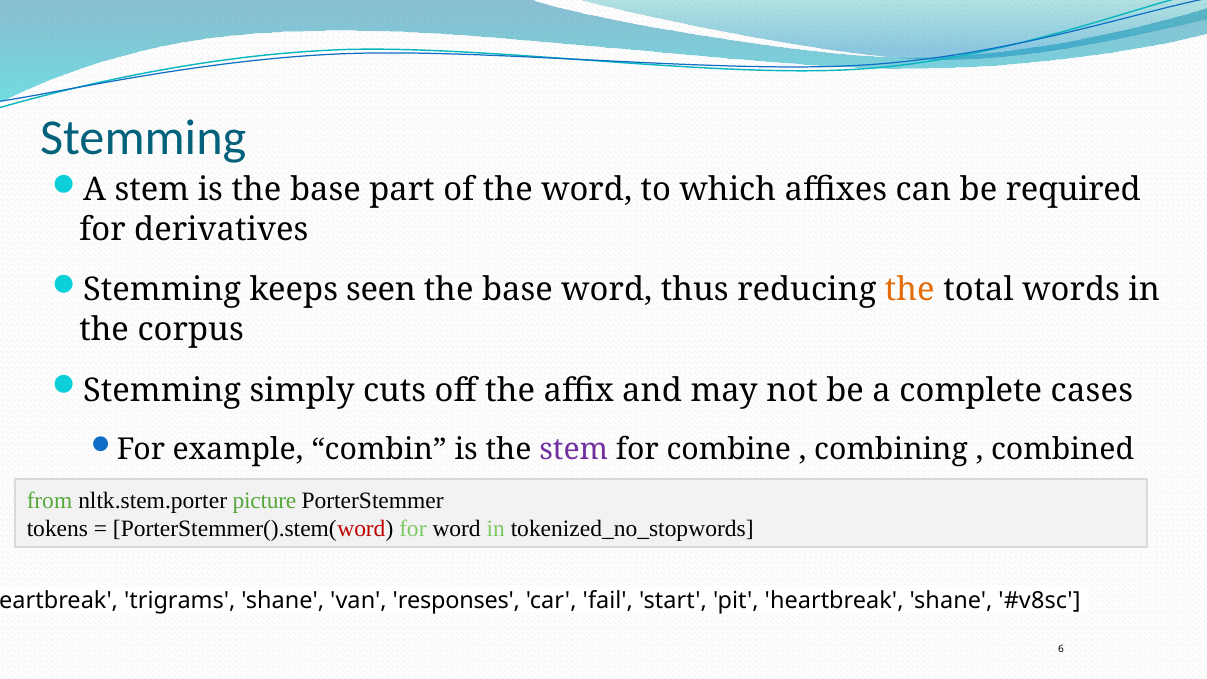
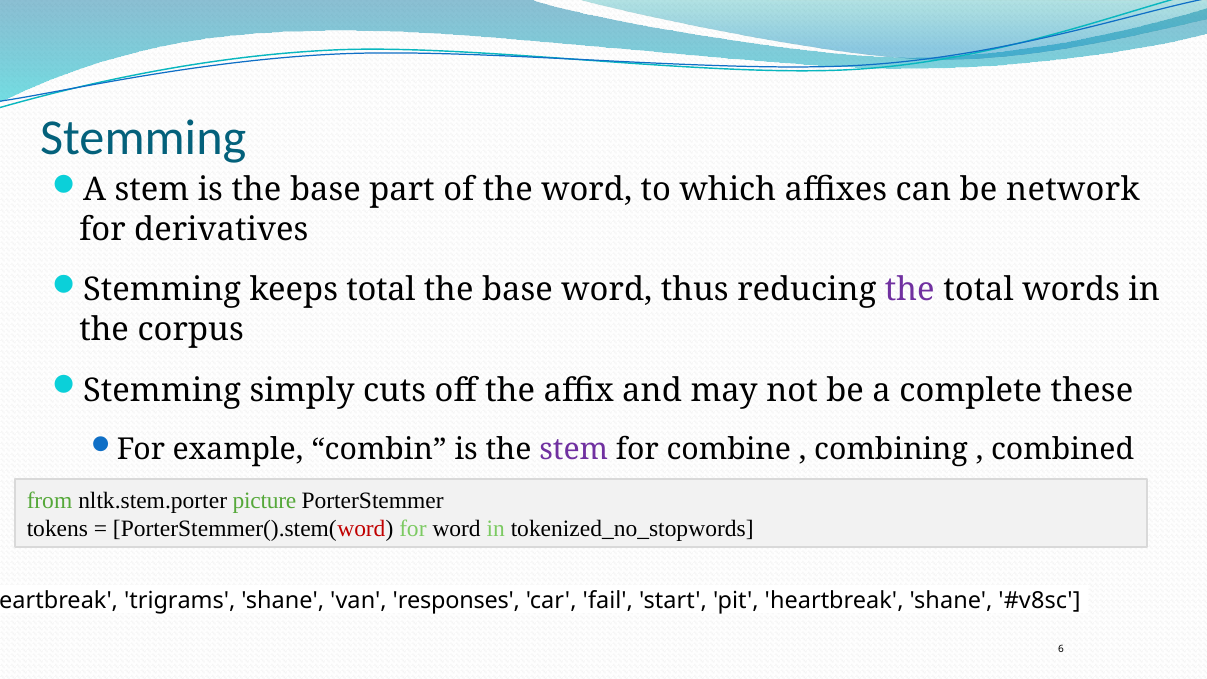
required: required -> network
keeps seen: seen -> total
the at (910, 290) colour: orange -> purple
cases: cases -> these
